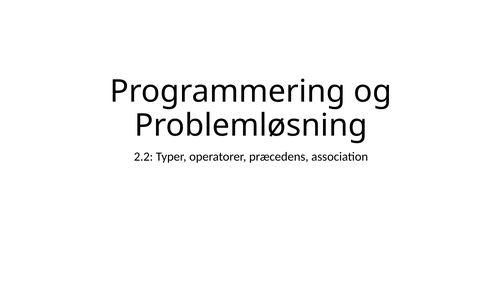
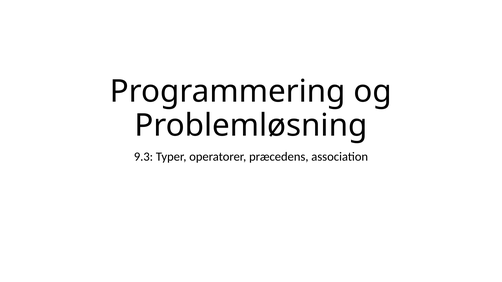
2.2: 2.2 -> 9.3
